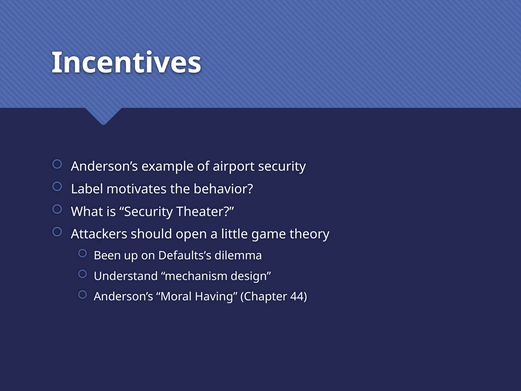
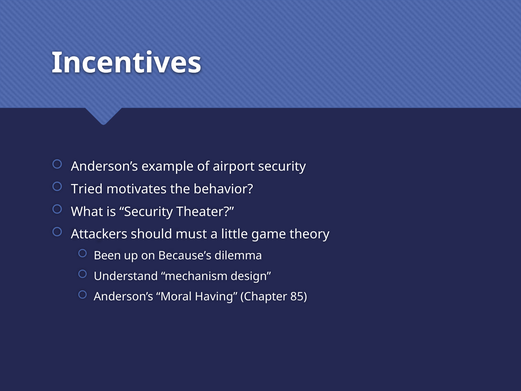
Label: Label -> Tried
open: open -> must
Defaults’s: Defaults’s -> Because’s
44: 44 -> 85
